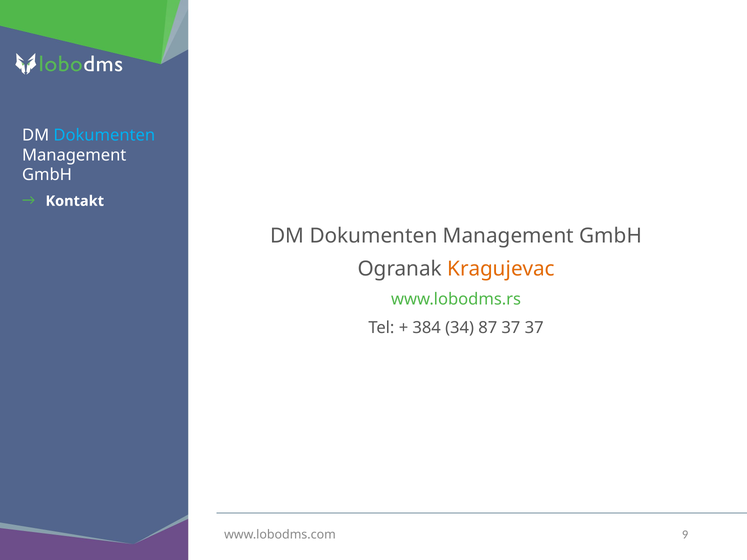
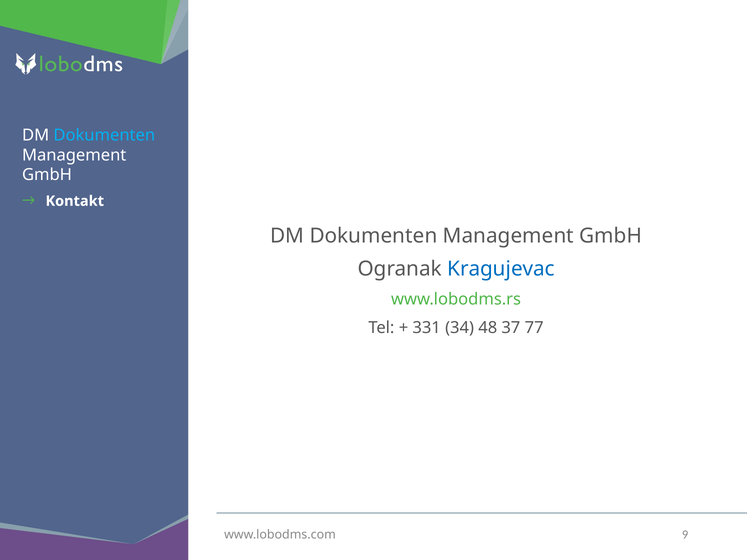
Kragujevac colour: orange -> blue
384: 384 -> 331
87: 87 -> 48
37 37: 37 -> 77
